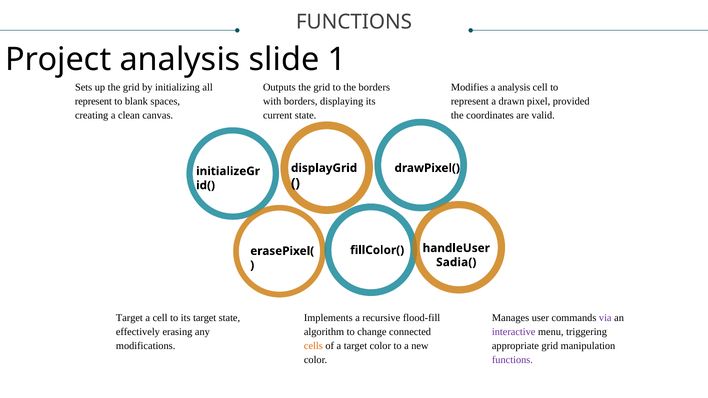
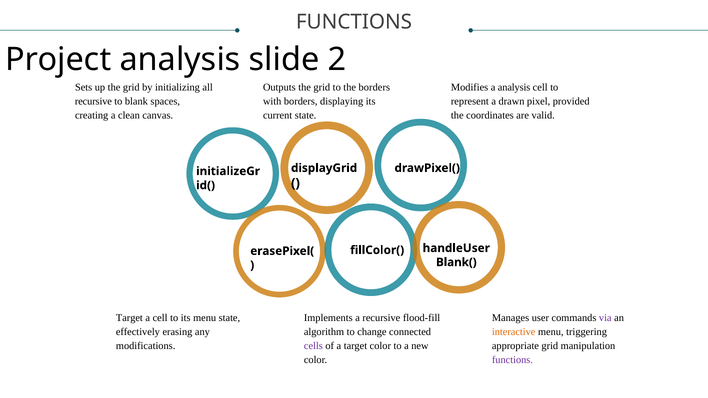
1: 1 -> 2
represent at (93, 101): represent -> recursive
Sadia(: Sadia( -> Blank(
its target: target -> menu
interactive colour: purple -> orange
cells colour: orange -> purple
